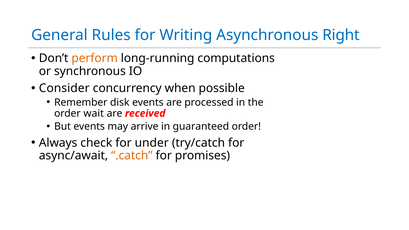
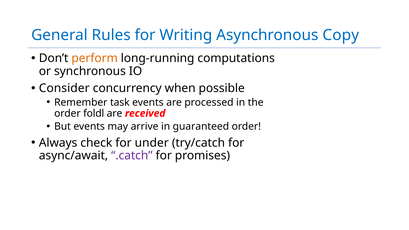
Right: Right -> Copy
disk: disk -> task
wait: wait -> foldl
.catch colour: orange -> purple
